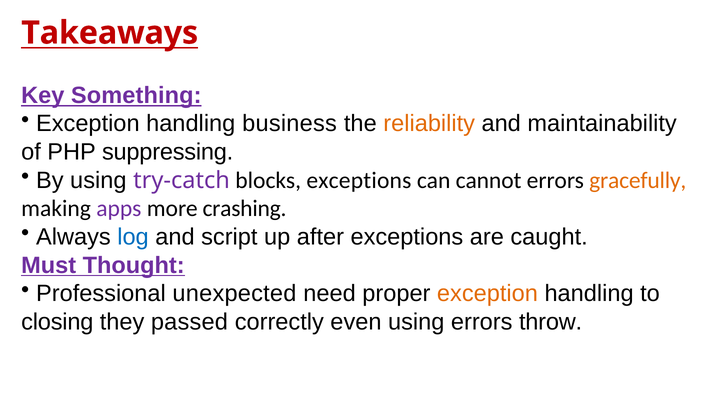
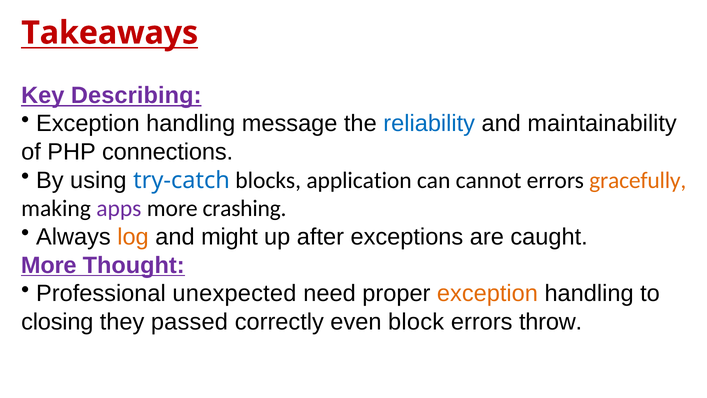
Something: Something -> Describing
business: business -> message
reliability colour: orange -> blue
suppressing: suppressing -> connections
try-catch colour: purple -> blue
blocks exceptions: exceptions -> application
log colour: blue -> orange
script: script -> might
Must at (49, 265): Must -> More
even using: using -> block
